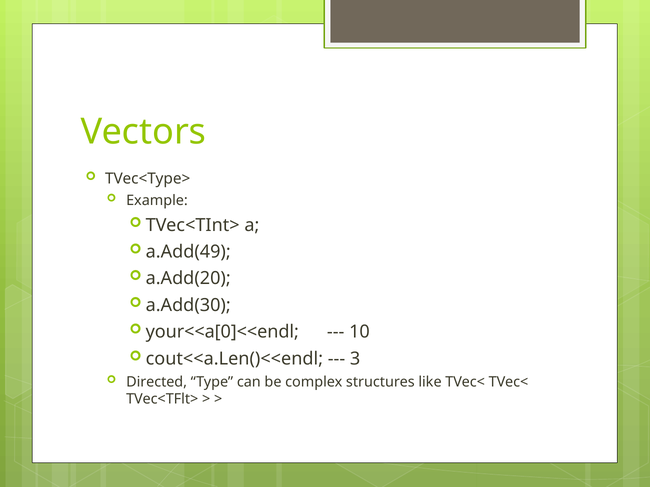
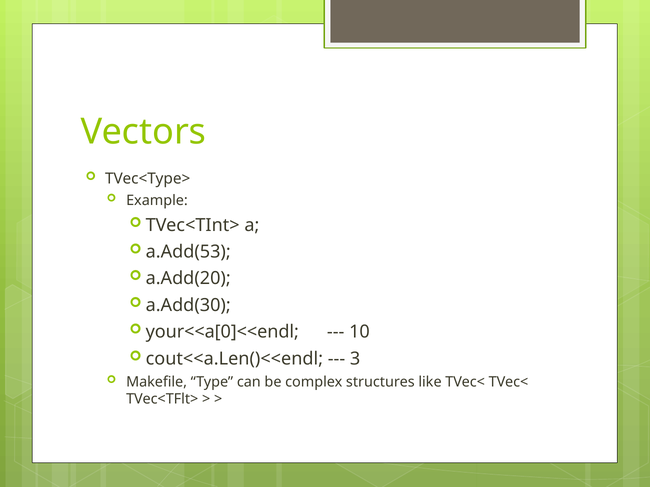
a.Add(49: a.Add(49 -> a.Add(53
Directed: Directed -> Makefile
